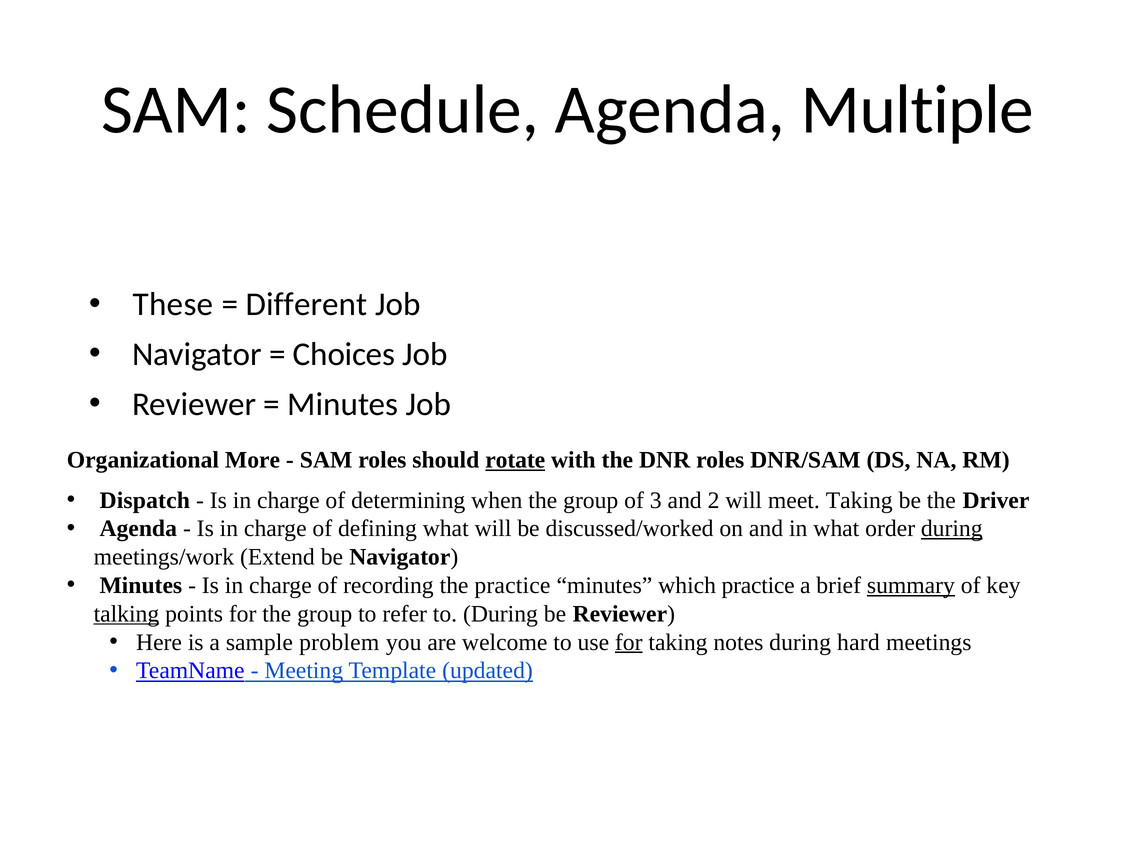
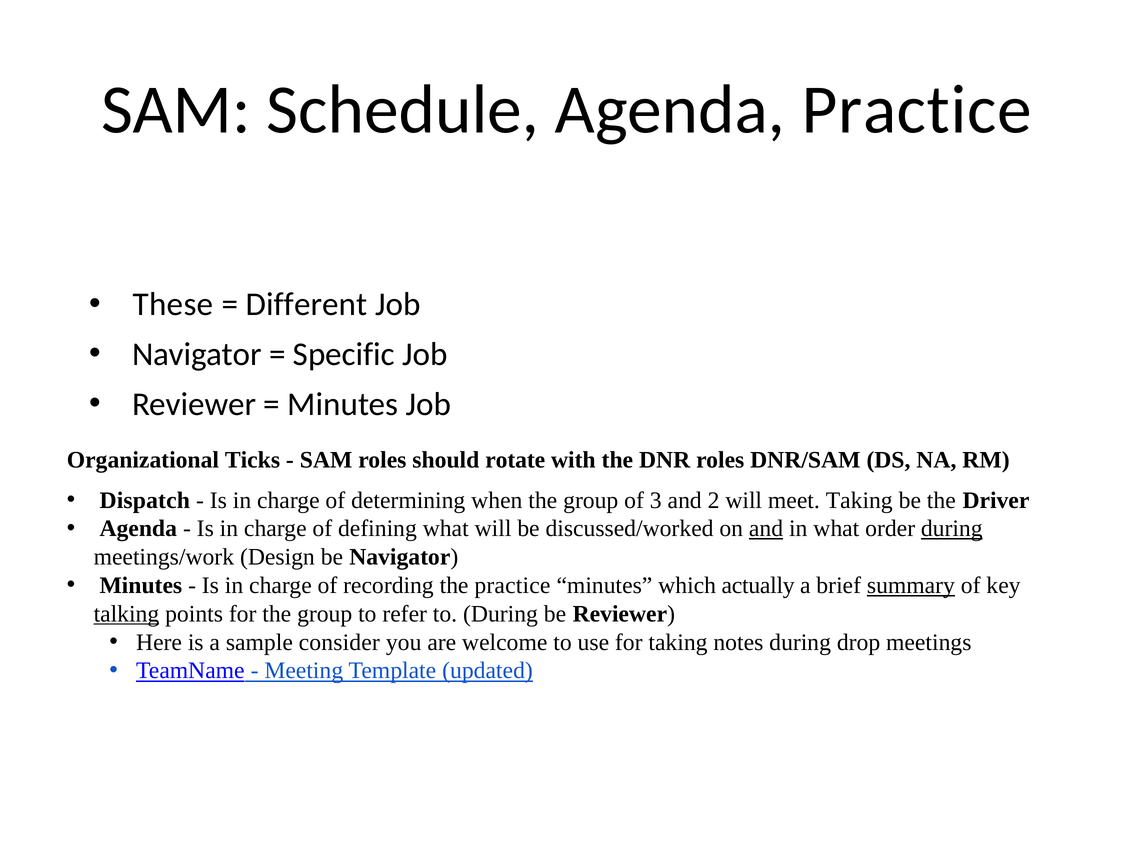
Agenda Multiple: Multiple -> Practice
Choices: Choices -> Specific
More: More -> Ticks
rotate underline: present -> none
and at (766, 529) underline: none -> present
Extend: Extend -> Design
which practice: practice -> actually
problem: problem -> consider
for at (629, 642) underline: present -> none
hard: hard -> drop
